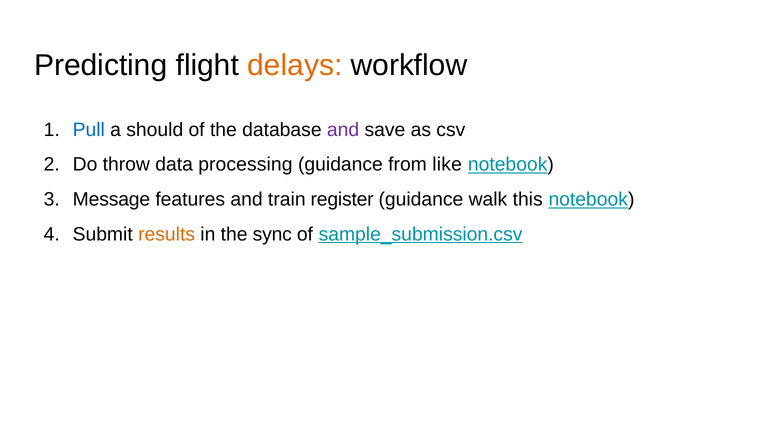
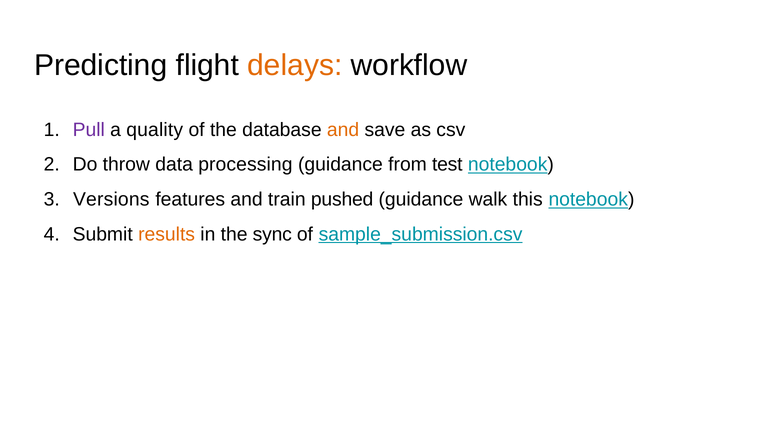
Pull colour: blue -> purple
should: should -> quality
and at (343, 130) colour: purple -> orange
like: like -> test
Message: Message -> Versions
register: register -> pushed
